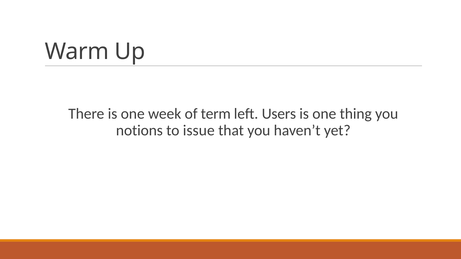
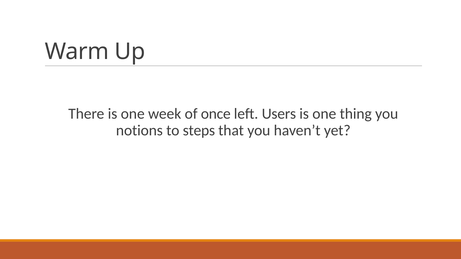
term: term -> once
issue: issue -> steps
